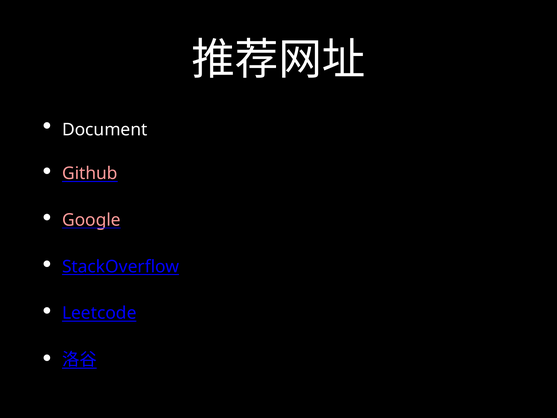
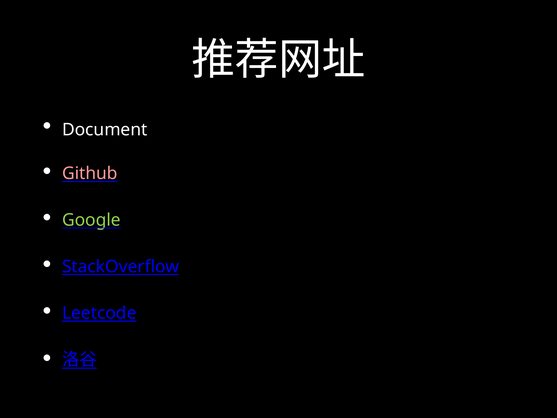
Google colour: pink -> light green
